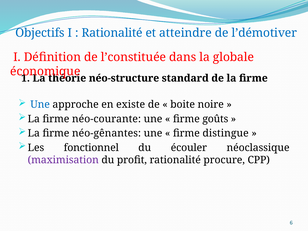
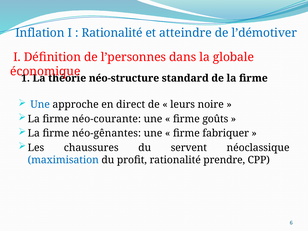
Objectifs: Objectifs -> Inflation
l’constituée: l’constituée -> l’personnes
existe: existe -> direct
boite: boite -> leurs
distingue: distingue -> fabriquer
fonctionnel: fonctionnel -> chaussures
écouler: écouler -> servent
maximisation colour: purple -> blue
procure: procure -> prendre
